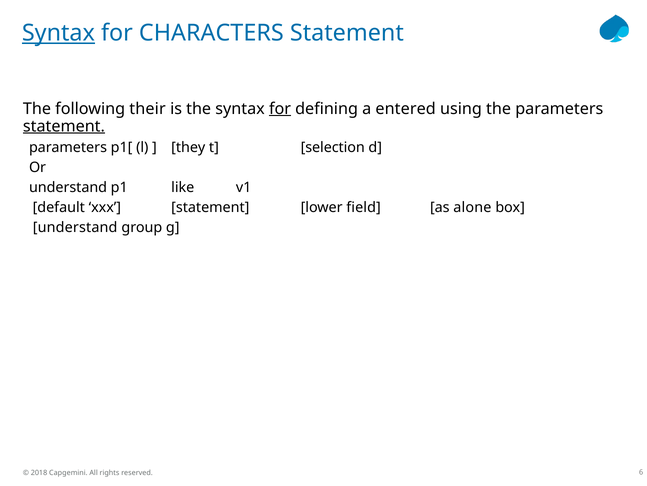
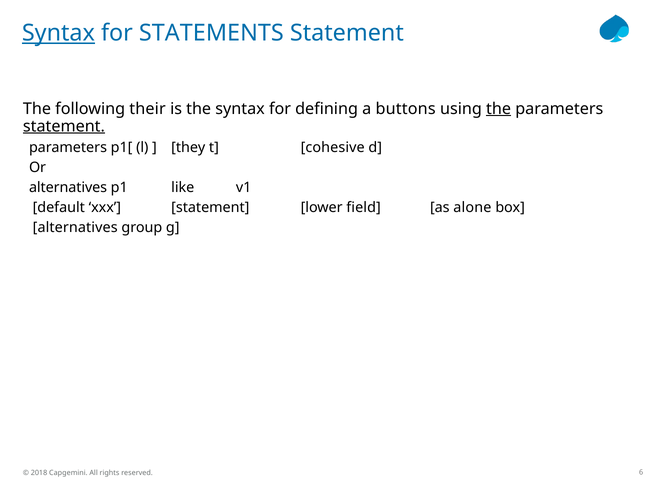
CHARACTERS: CHARACTERS -> STATEMENTS
for at (280, 109) underline: present -> none
entered: entered -> buttons
the at (499, 109) underline: none -> present
selection: selection -> cohesive
understand at (68, 187): understand -> alternatives
understand at (75, 227): understand -> alternatives
